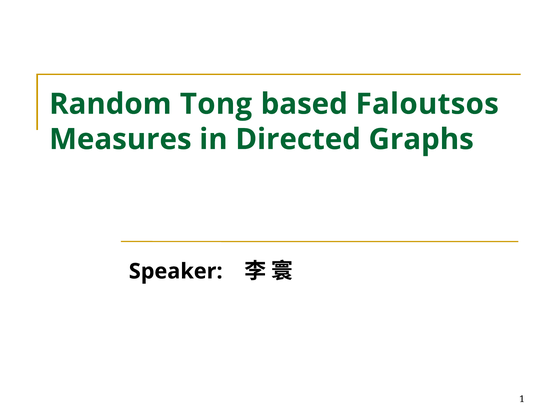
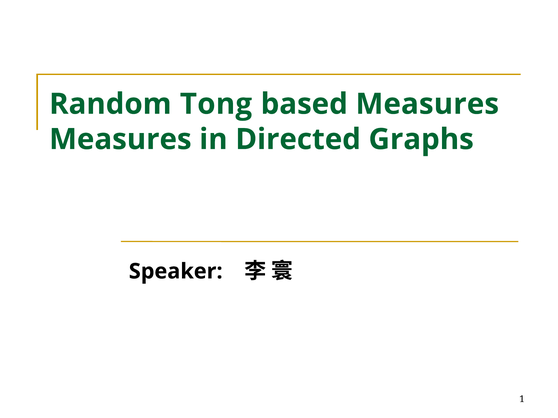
based Faloutsos: Faloutsos -> Measures
